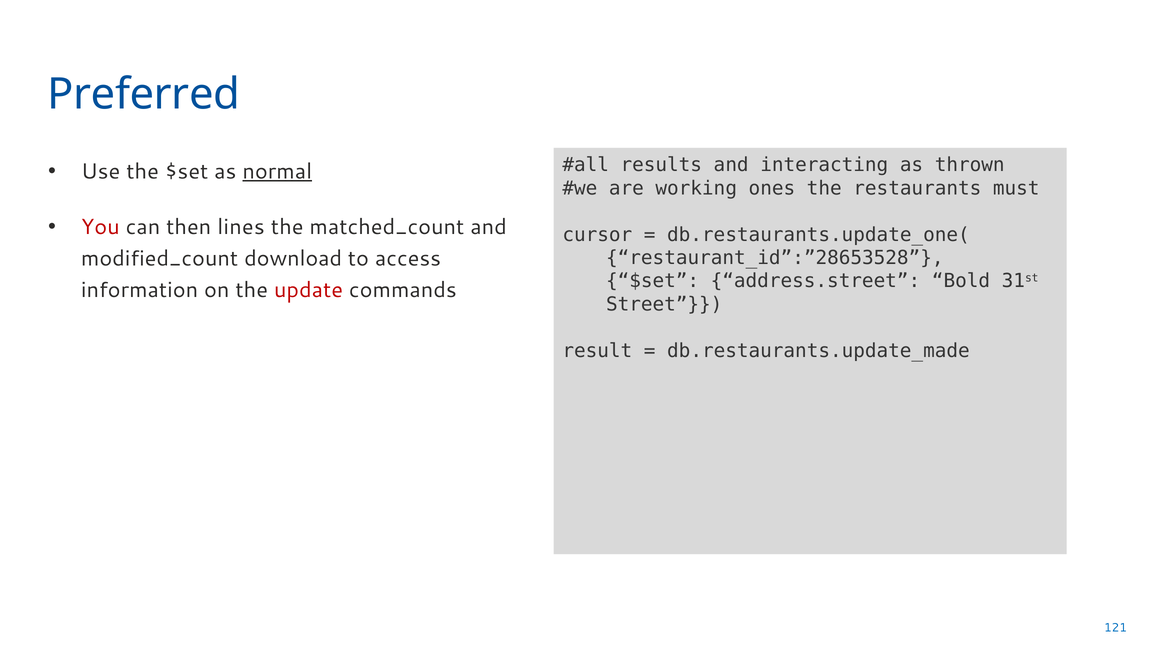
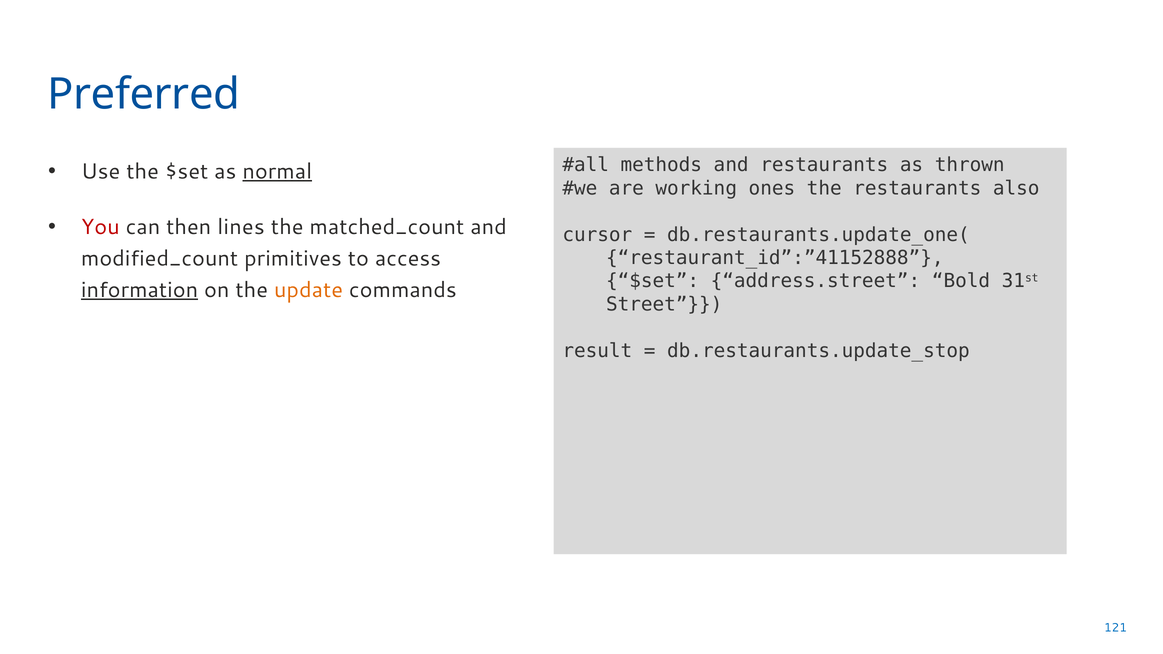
results: results -> methods
and interacting: interacting -> restaurants
must: must -> also
restaurant_id”:”28653528: restaurant_id”:”28653528 -> restaurant_id”:”41152888
download: download -> primitives
information underline: none -> present
update colour: red -> orange
db.restaurants.update_made: db.restaurants.update_made -> db.restaurants.update_stop
